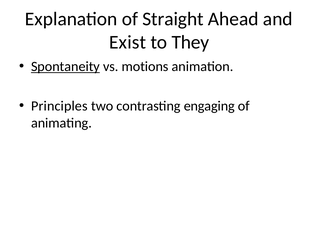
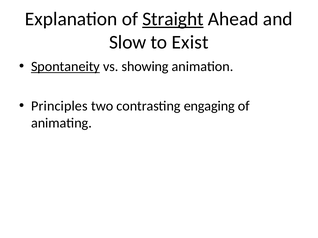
Straight underline: none -> present
Exist: Exist -> Slow
They: They -> Exist
motions: motions -> showing
